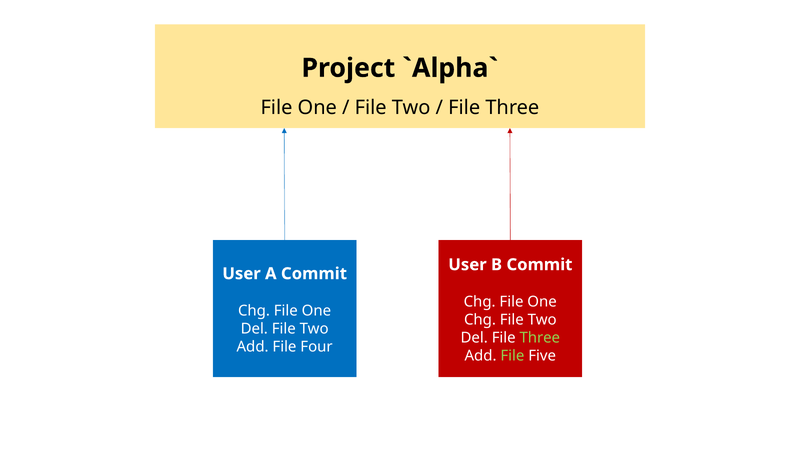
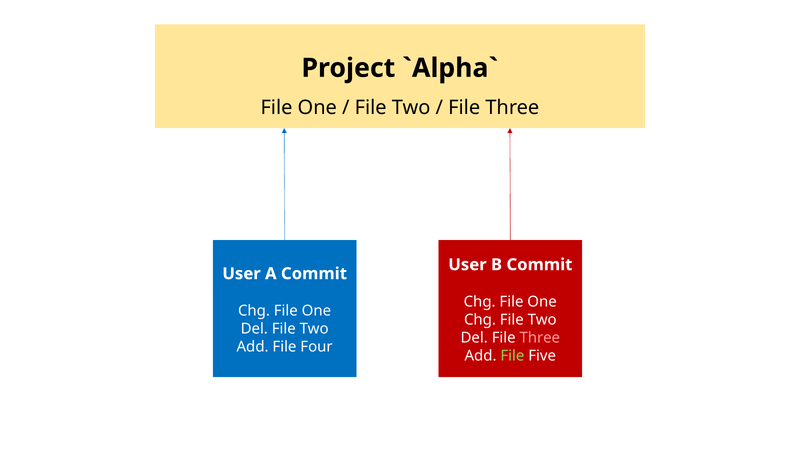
Three at (540, 338) colour: light green -> pink
